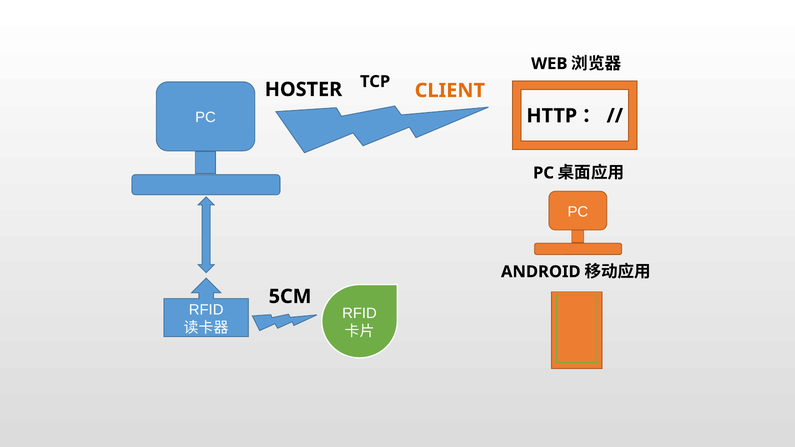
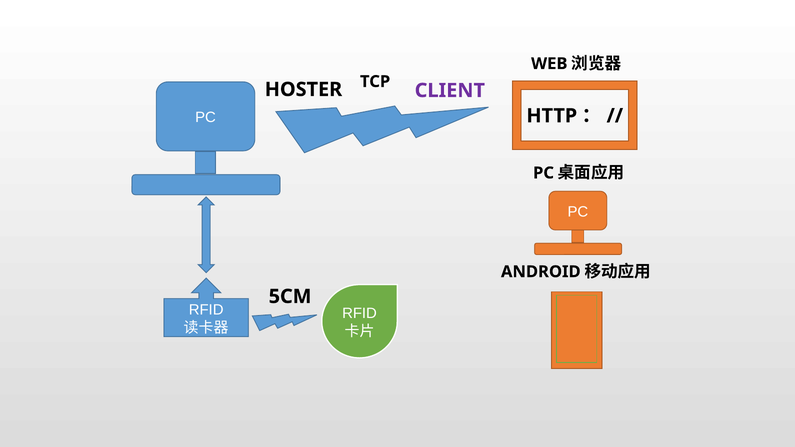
CLIENT colour: orange -> purple
